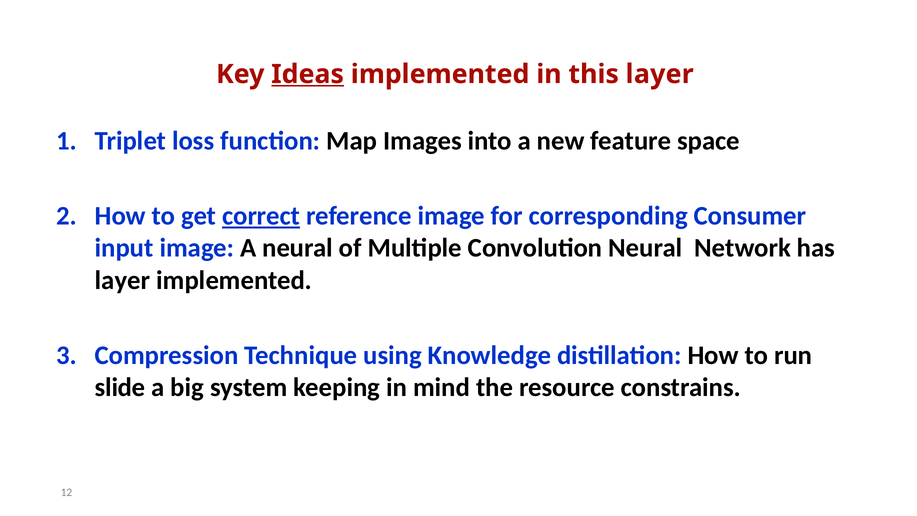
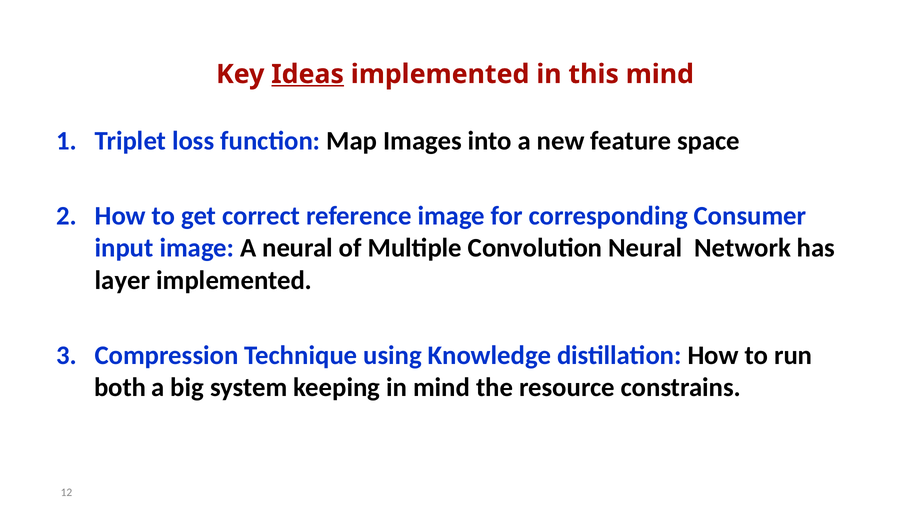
this layer: layer -> mind
correct underline: present -> none
slide: slide -> both
